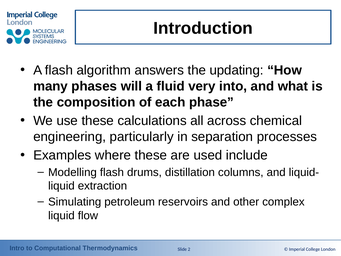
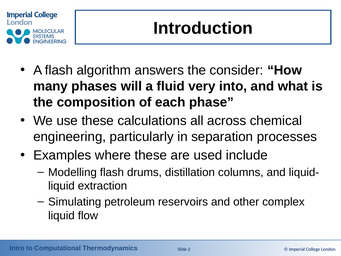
updating: updating -> consider
